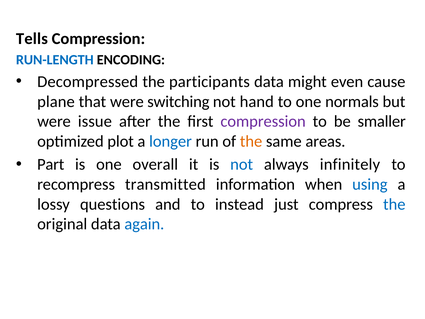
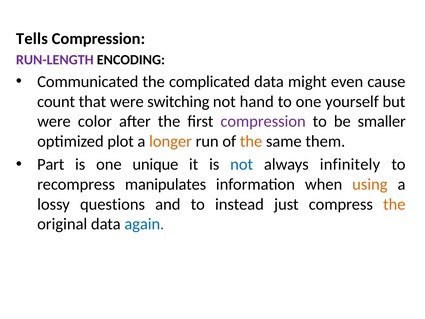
RUN-LENGTH colour: blue -> purple
Decompressed: Decompressed -> Communicated
participants: participants -> complicated
plane: plane -> count
normals: normals -> yourself
issue: issue -> color
longer colour: blue -> orange
areas: areas -> them
overall: overall -> unique
transmitted: transmitted -> manipulates
using colour: blue -> orange
the at (394, 204) colour: blue -> orange
